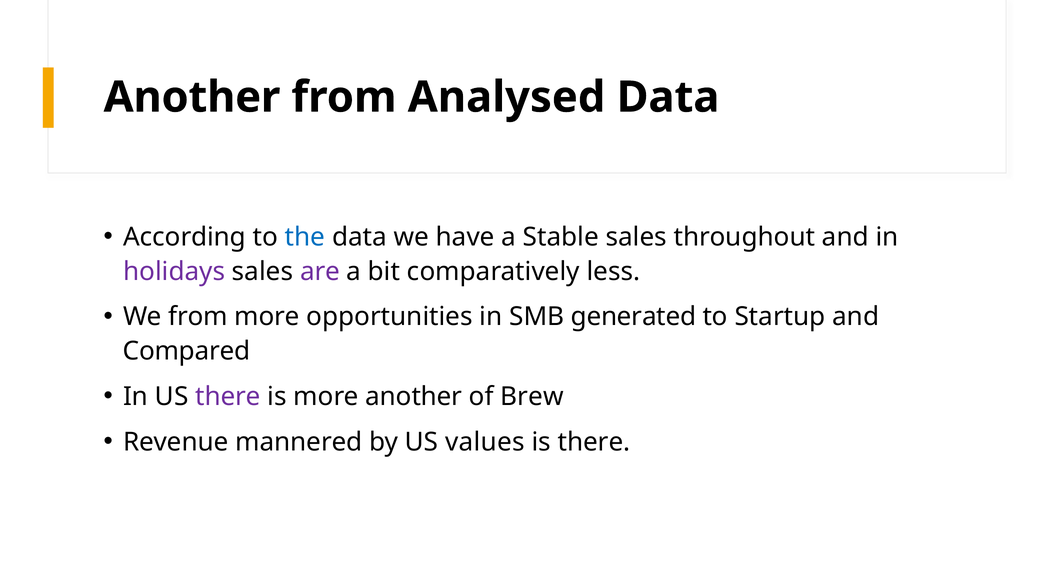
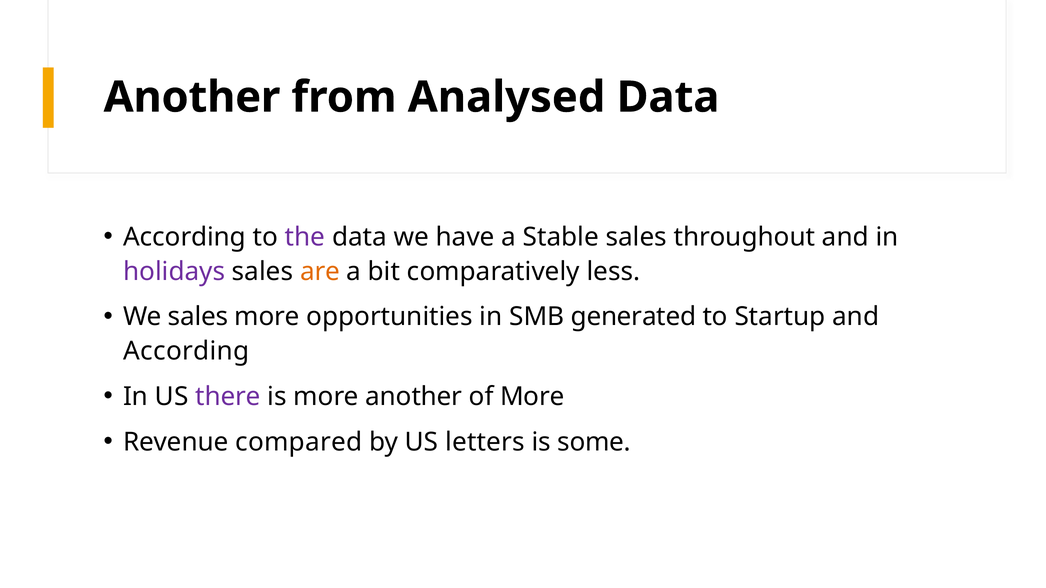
the colour: blue -> purple
are colour: purple -> orange
We from: from -> sales
Compared at (187, 352): Compared -> According
of Brew: Brew -> More
mannered: mannered -> compared
values: values -> letters
is there: there -> some
